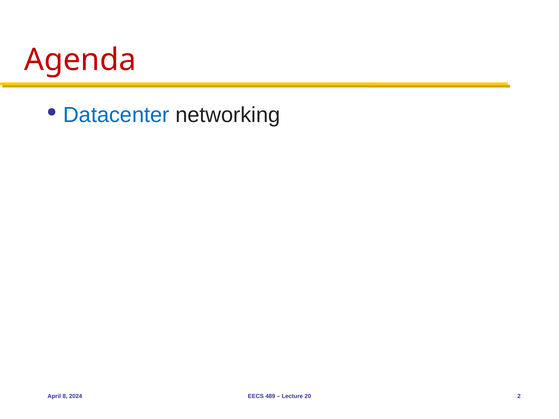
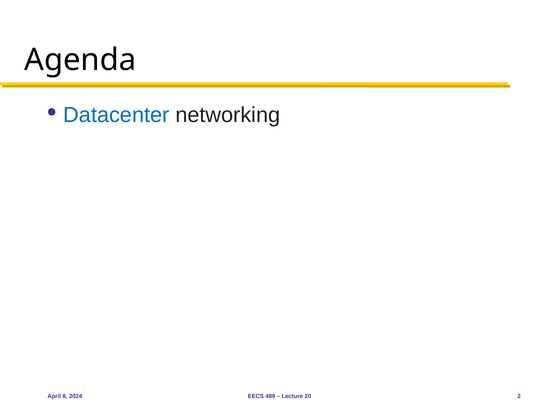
Agenda colour: red -> black
